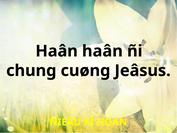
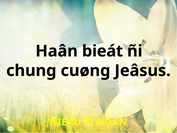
Haân haân: haân -> bieát
